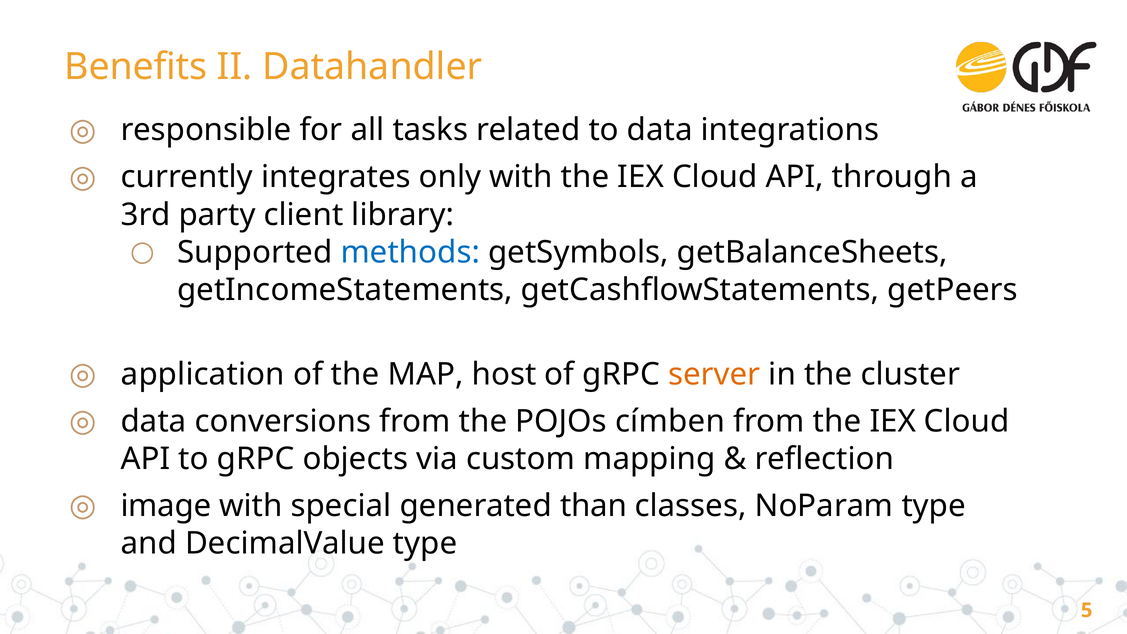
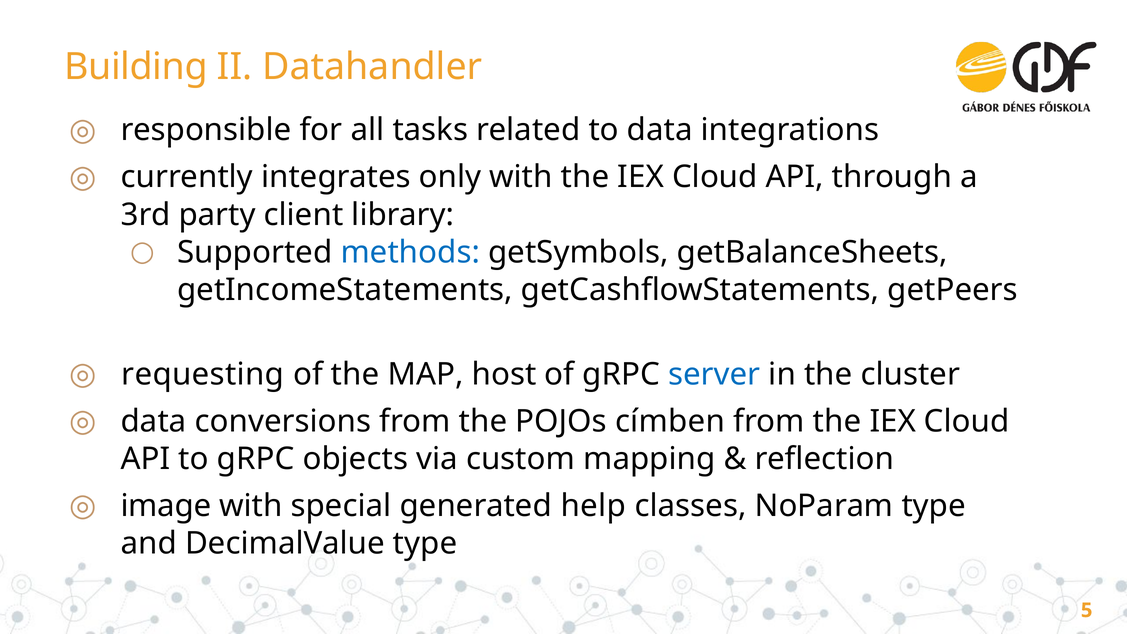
Benefits: Benefits -> Building
application: application -> requesting
server colour: orange -> blue
than: than -> help
